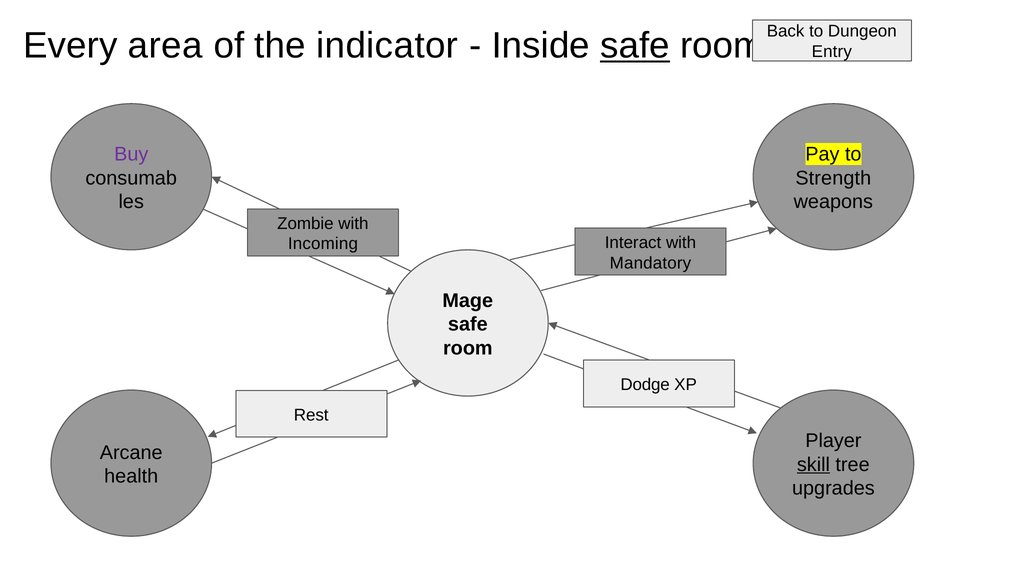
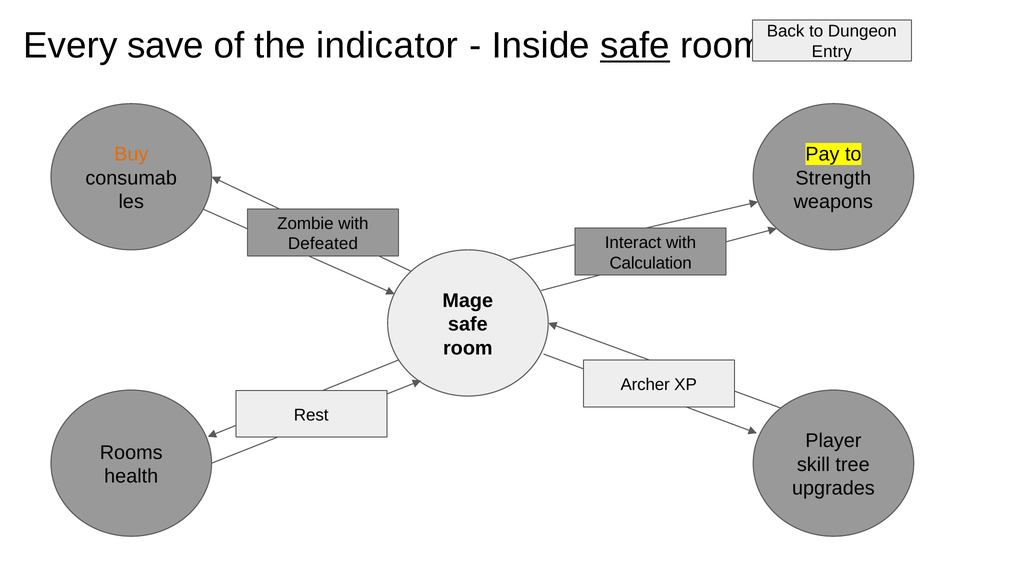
area: area -> save
Buy colour: purple -> orange
Incoming: Incoming -> Defeated
Mandatory: Mandatory -> Calculation
Dodge: Dodge -> Archer
Arcane: Arcane -> Rooms
skill underline: present -> none
